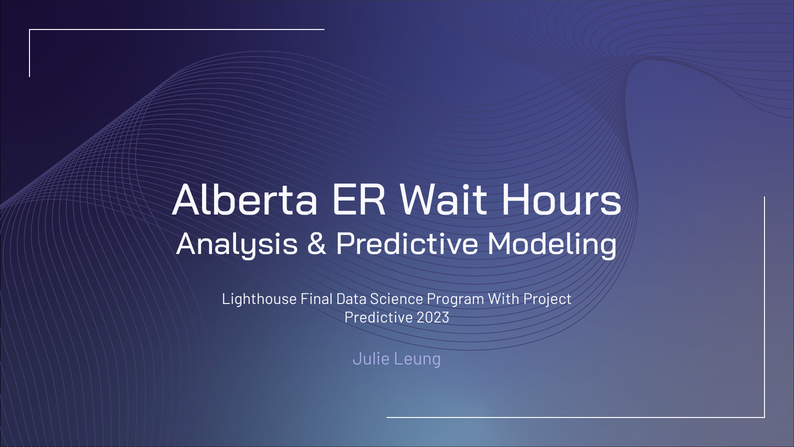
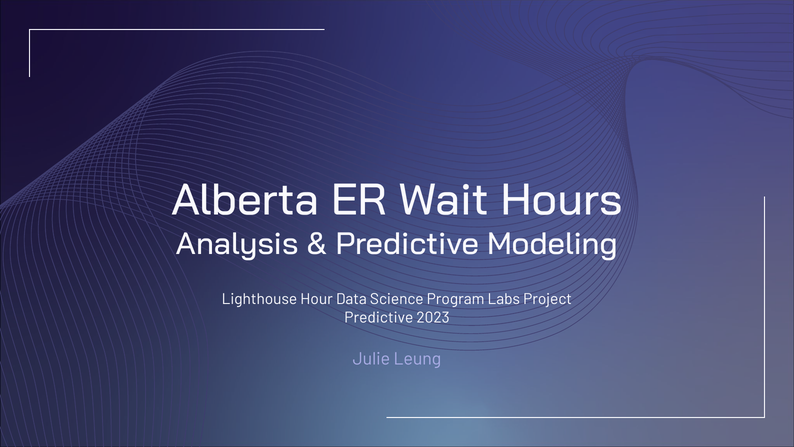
Final: Final -> Hour
With: With -> Labs
